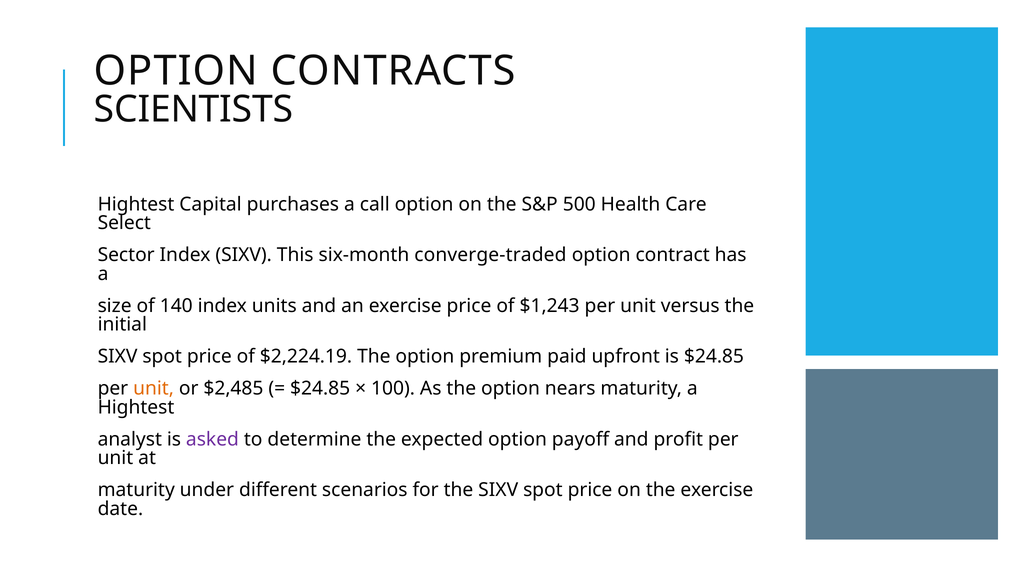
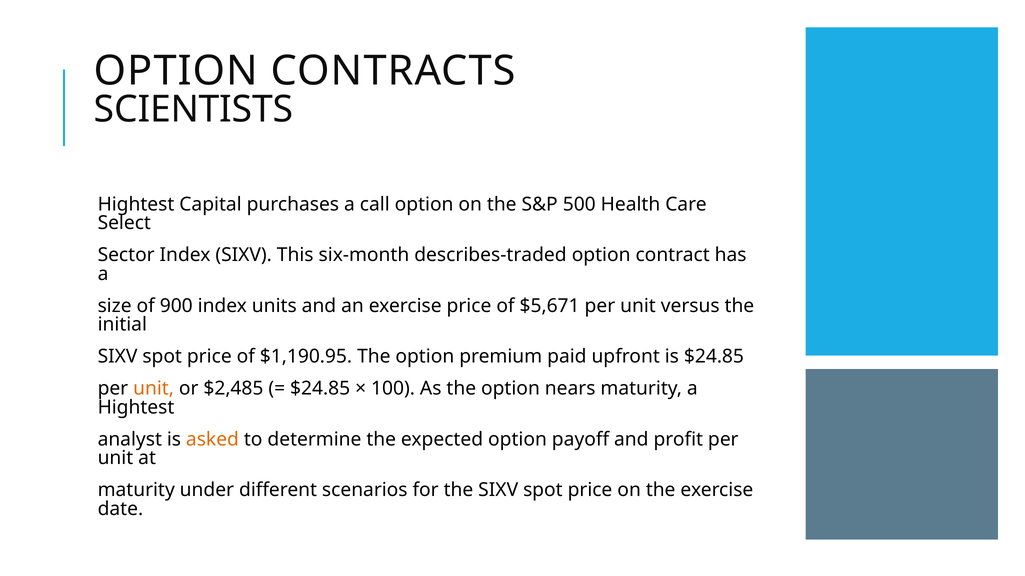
converge-traded: converge-traded -> describes-traded
140: 140 -> 900
$1,243: $1,243 -> $5,671
$2,224.19: $2,224.19 -> $1,190.95
asked colour: purple -> orange
